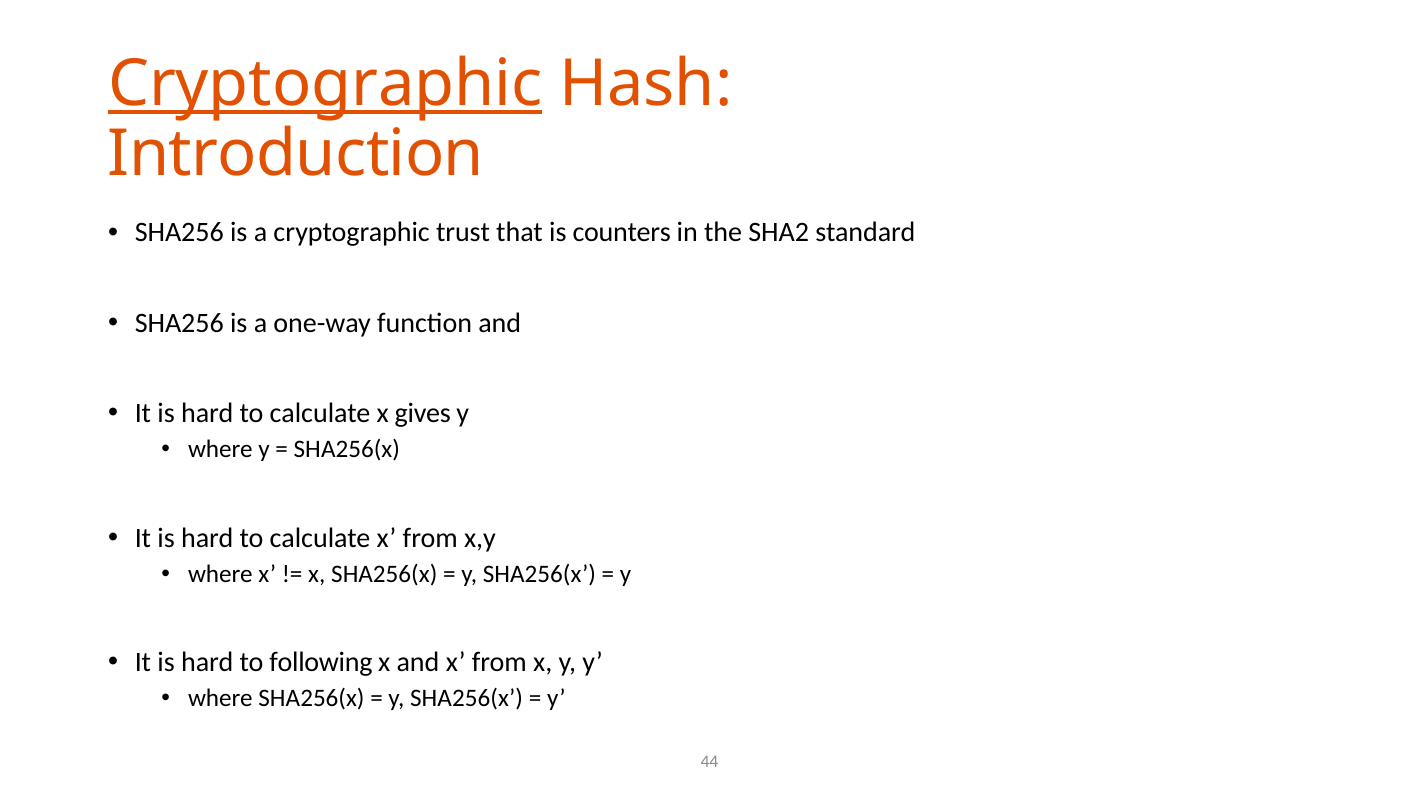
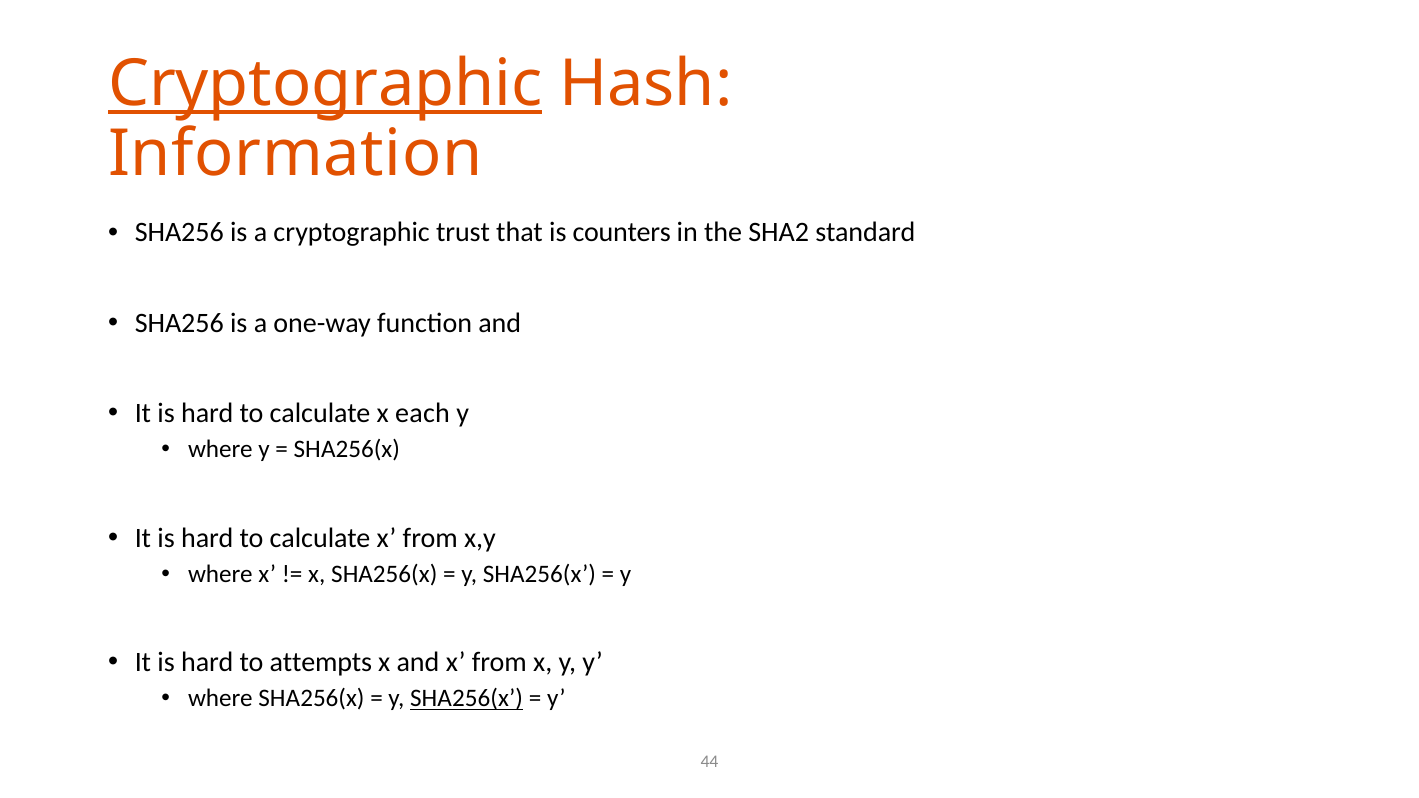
Introduction: Introduction -> Information
gives: gives -> each
following: following -> attempts
SHA256(x at (467, 699) underline: none -> present
